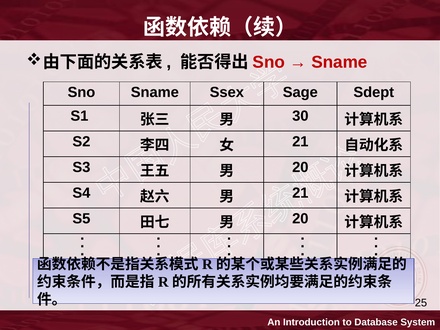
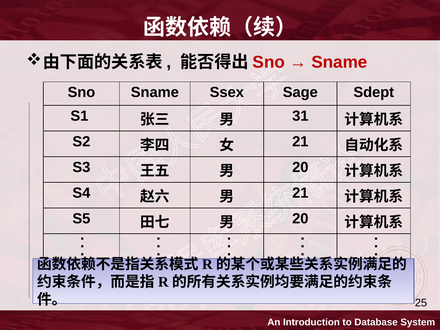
30: 30 -> 31
